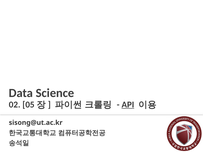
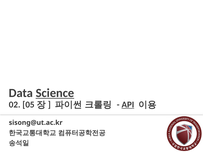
Science underline: none -> present
